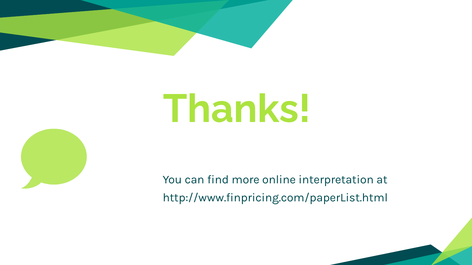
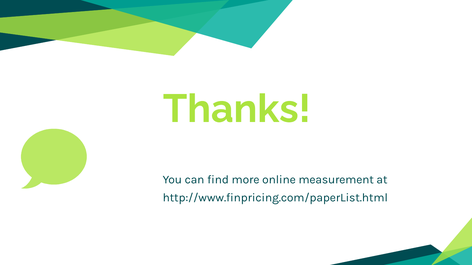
interpretation: interpretation -> measurement
